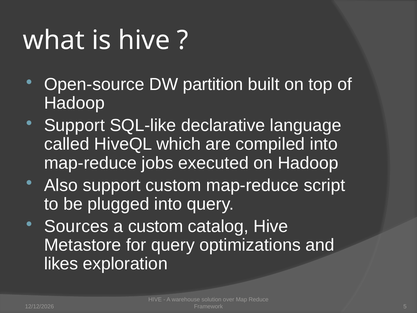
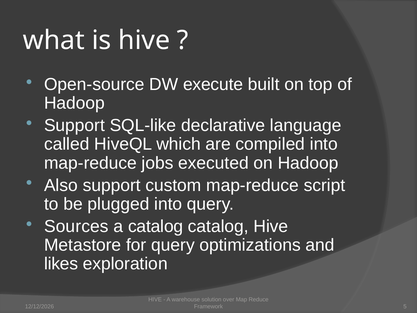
partition: partition -> execute
a custom: custom -> catalog
